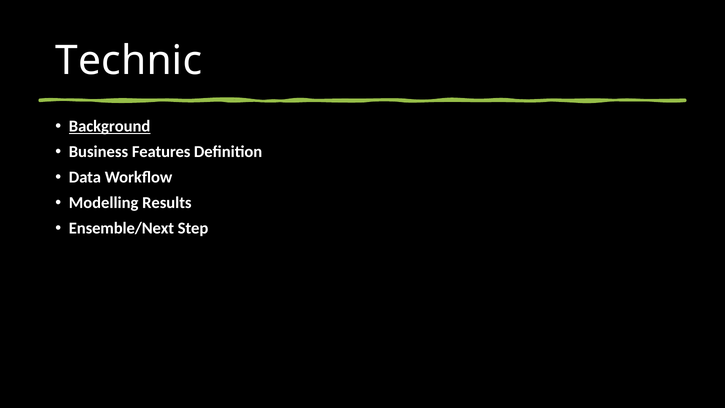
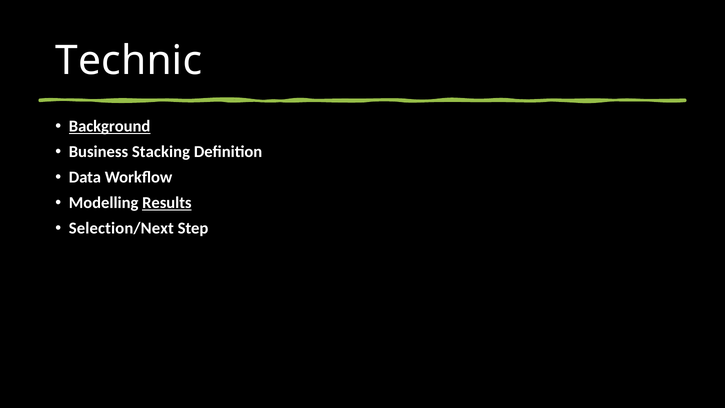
Features: Features -> Stacking
Results underline: none -> present
Ensemble/Next: Ensemble/Next -> Selection/Next
